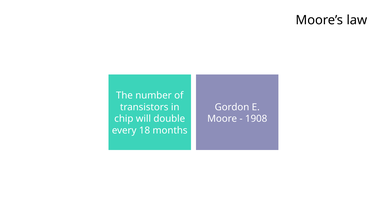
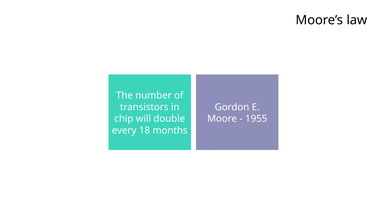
1908: 1908 -> 1955
